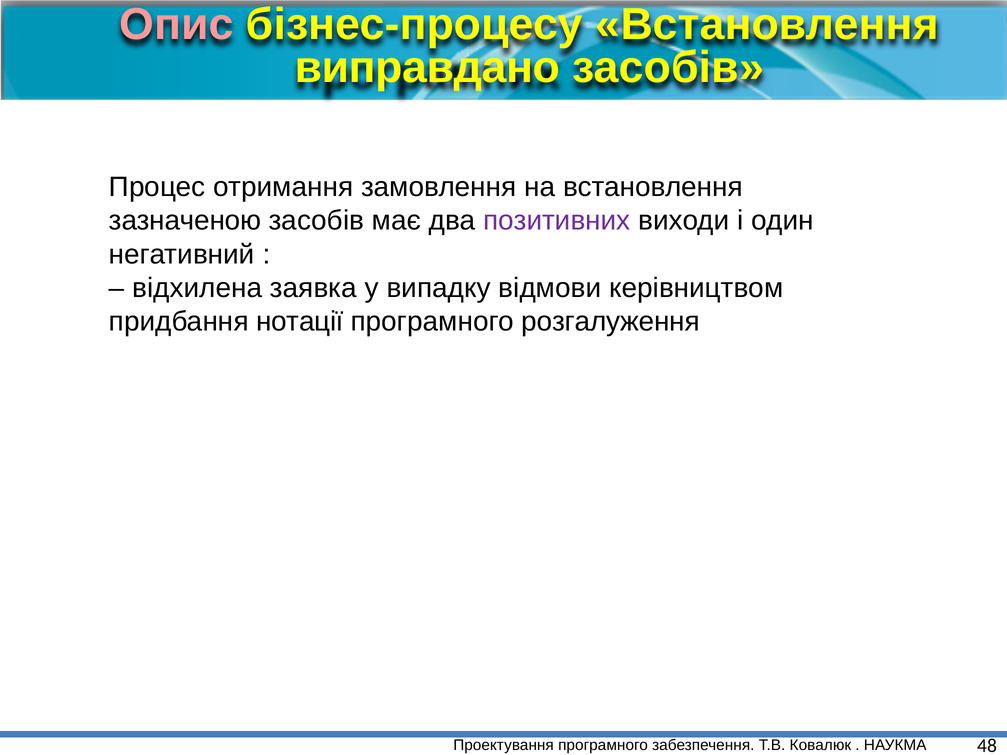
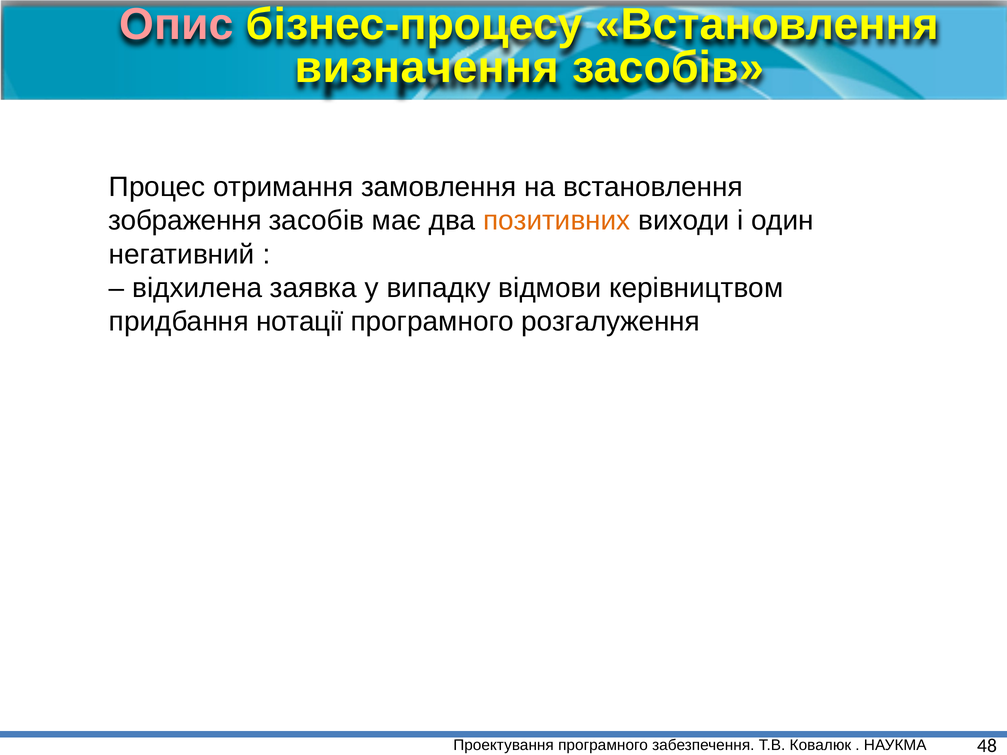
виправдано: виправдано -> визначення
зазначеною: зазначеною -> зображення
позитивних colour: purple -> orange
